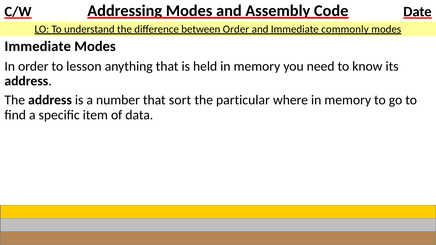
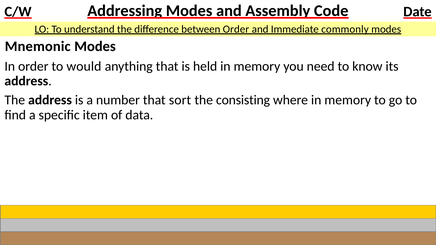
Immediate at (38, 47): Immediate -> Mnemonic
lesson: lesson -> would
particular: particular -> consisting
